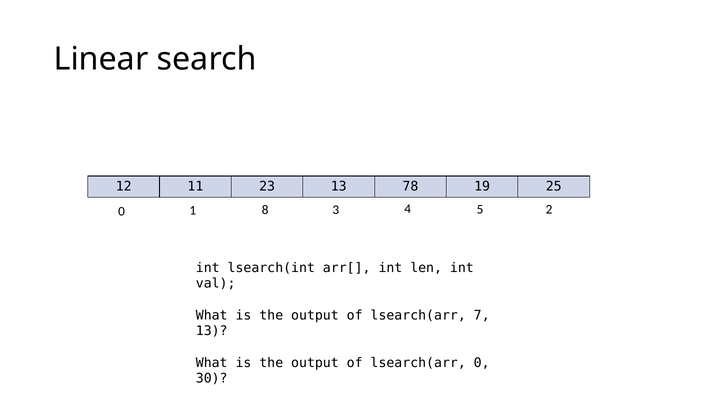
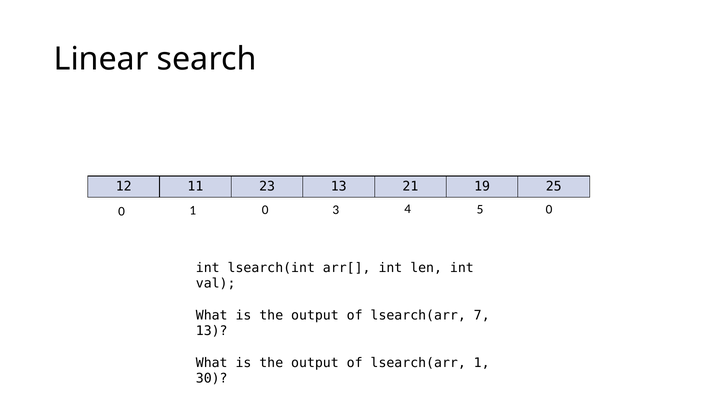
78: 78 -> 21
1 8: 8 -> 0
5 2: 2 -> 0
lsearch(arr 0: 0 -> 1
